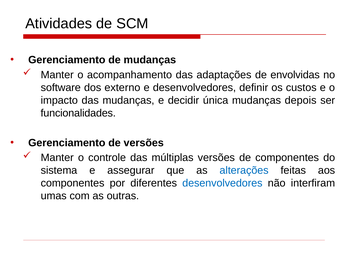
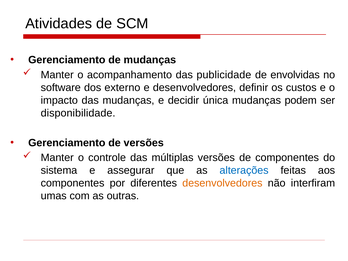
adaptações: adaptações -> publicidade
depois: depois -> podem
funcionalidades: funcionalidades -> disponibilidade
desenvolvedores at (222, 183) colour: blue -> orange
